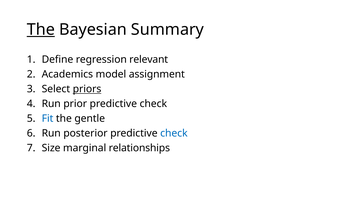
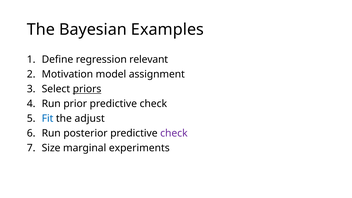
The at (41, 30) underline: present -> none
Summary: Summary -> Examples
Academics: Academics -> Motivation
gentle: gentle -> adjust
check at (174, 133) colour: blue -> purple
relationships: relationships -> experiments
